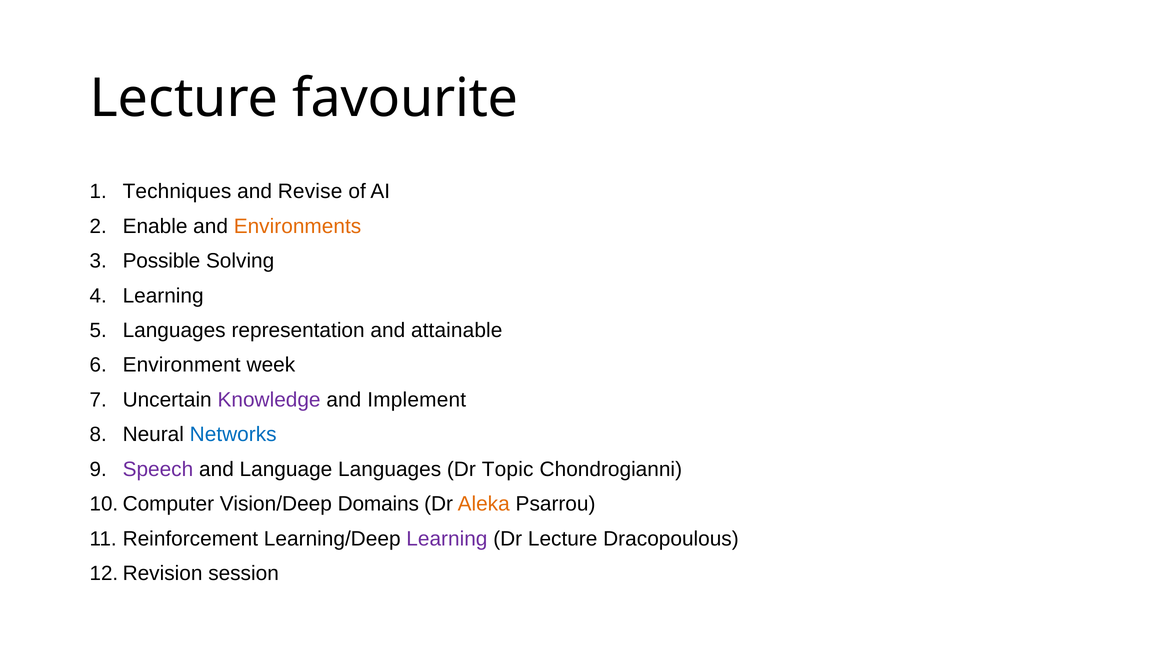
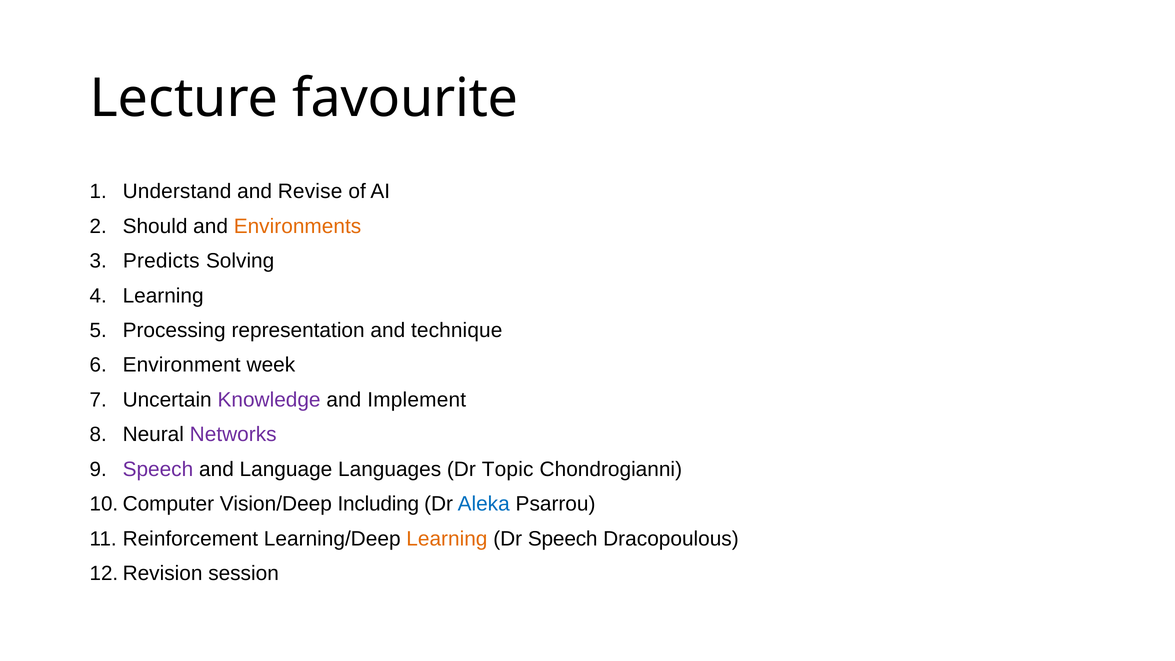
Techniques: Techniques -> Understand
Enable: Enable -> Should
Possible: Possible -> Predicts
Languages at (174, 330): Languages -> Processing
attainable: attainable -> technique
Networks colour: blue -> purple
Domains: Domains -> Including
Aleka colour: orange -> blue
Learning at (447, 539) colour: purple -> orange
Dr Lecture: Lecture -> Speech
